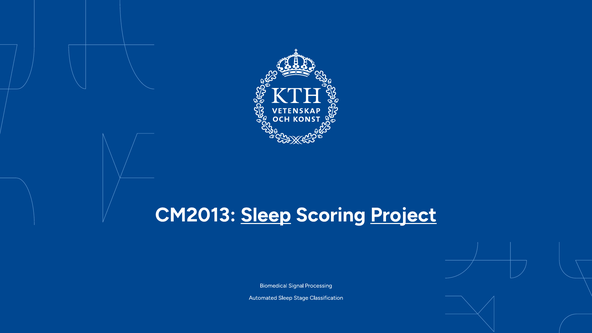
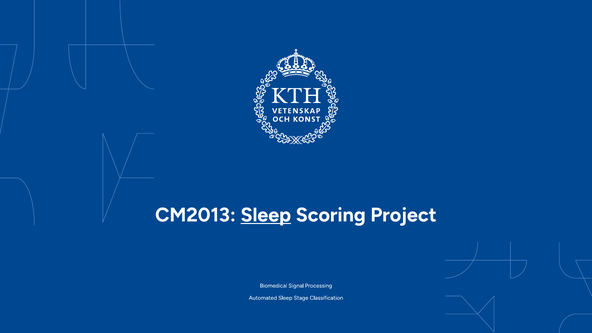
Project underline: present -> none
